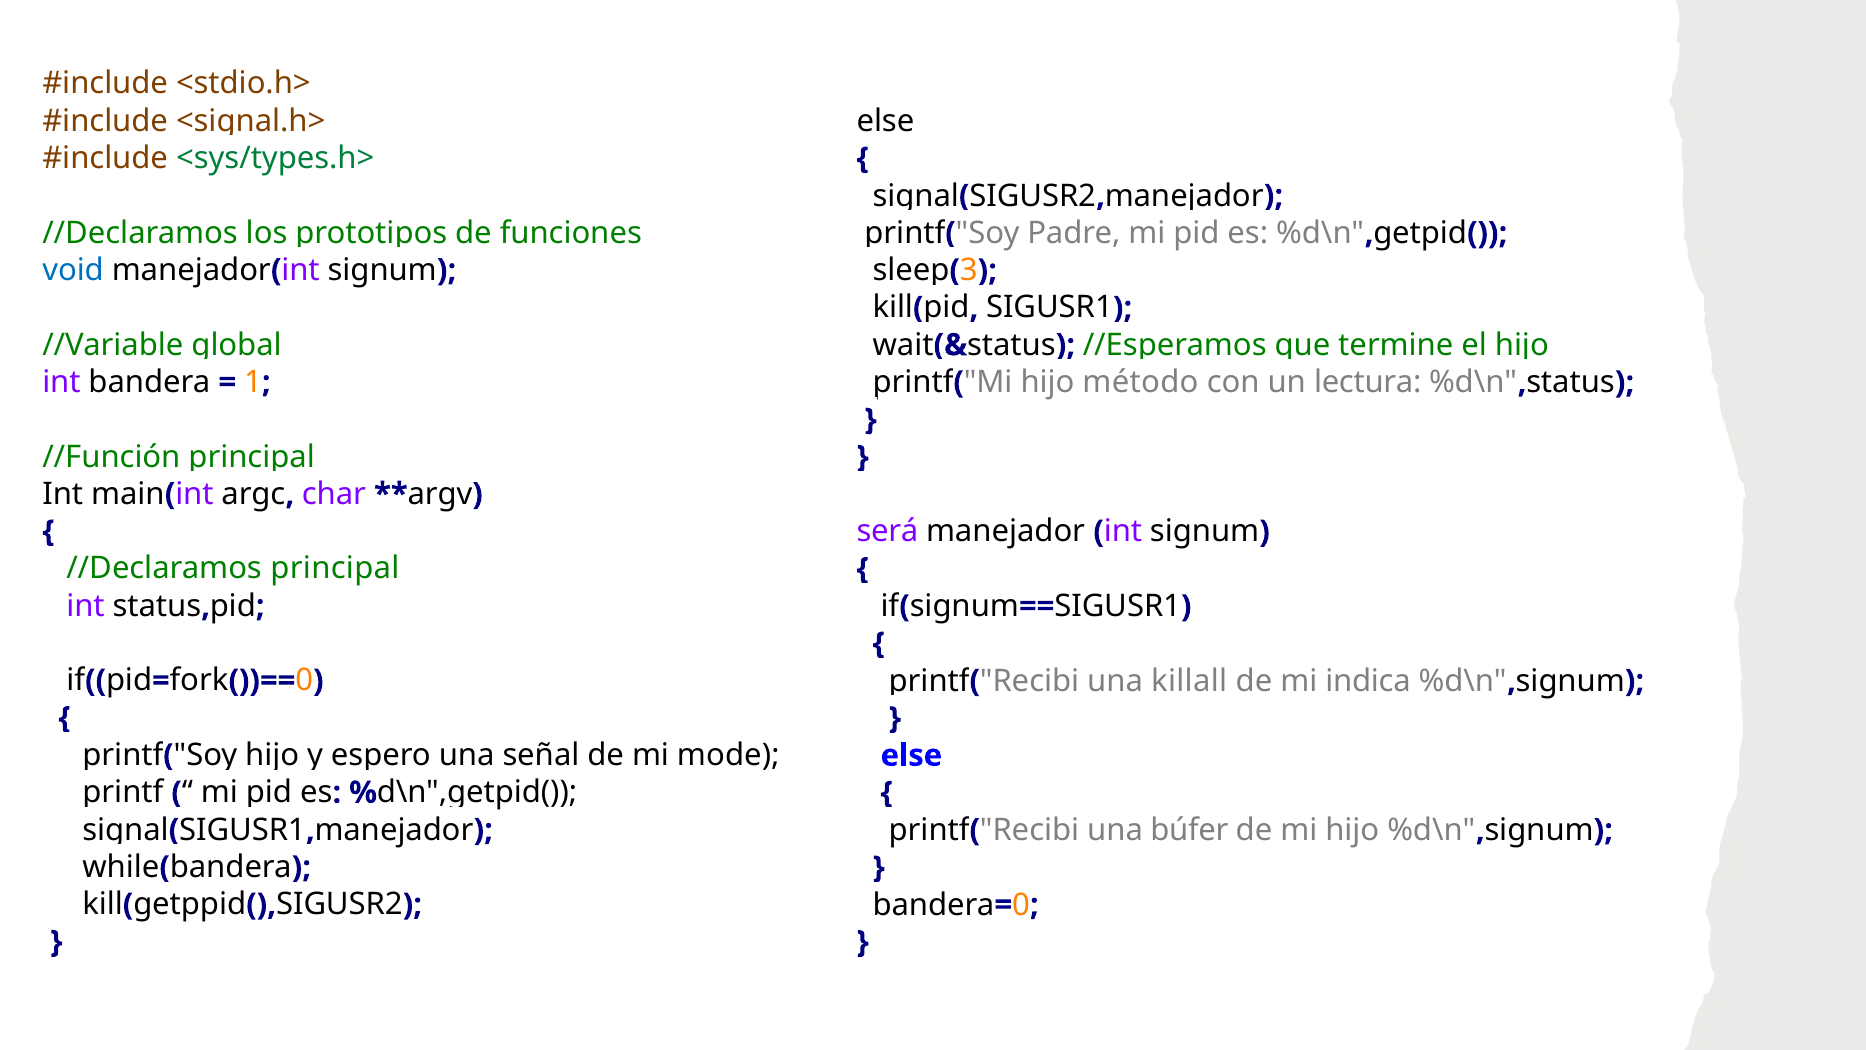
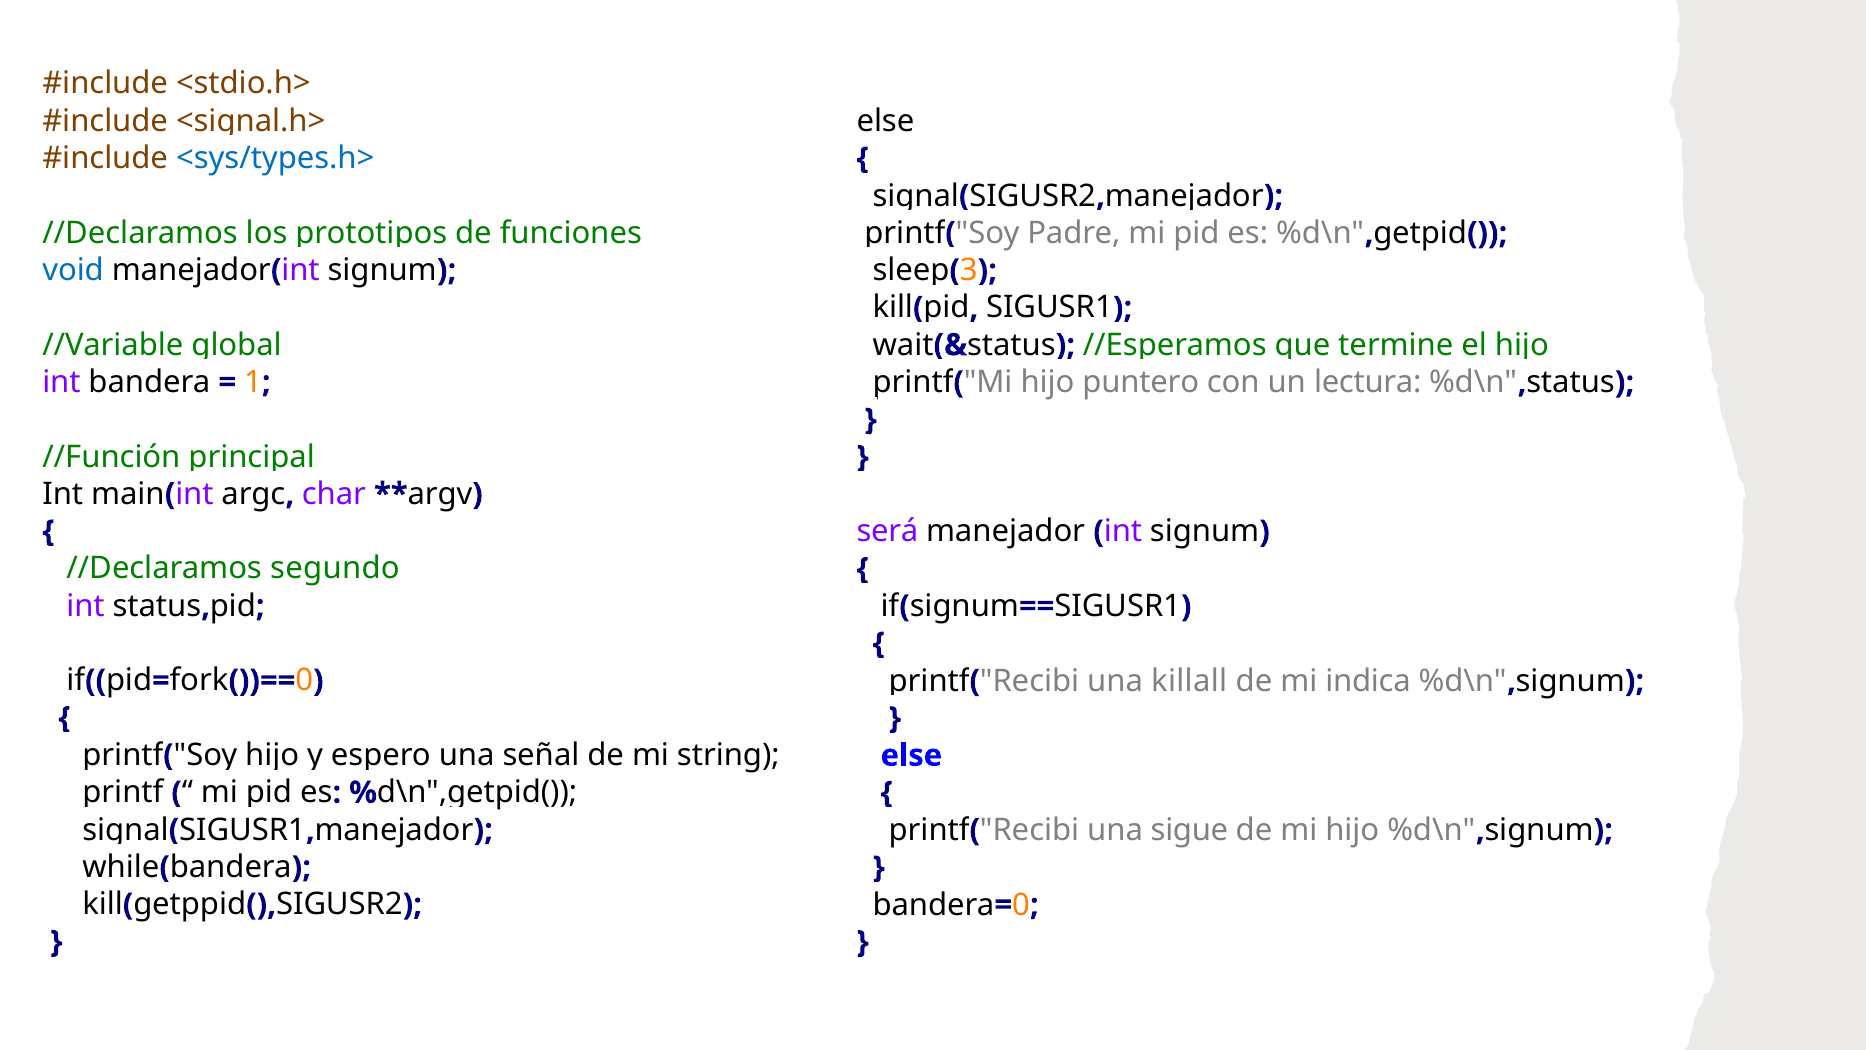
<sys/types.h> colour: green -> blue
método: método -> puntero
principal at (335, 568): principal -> segundo
mode: mode -> string
búfer: búfer -> sigue
